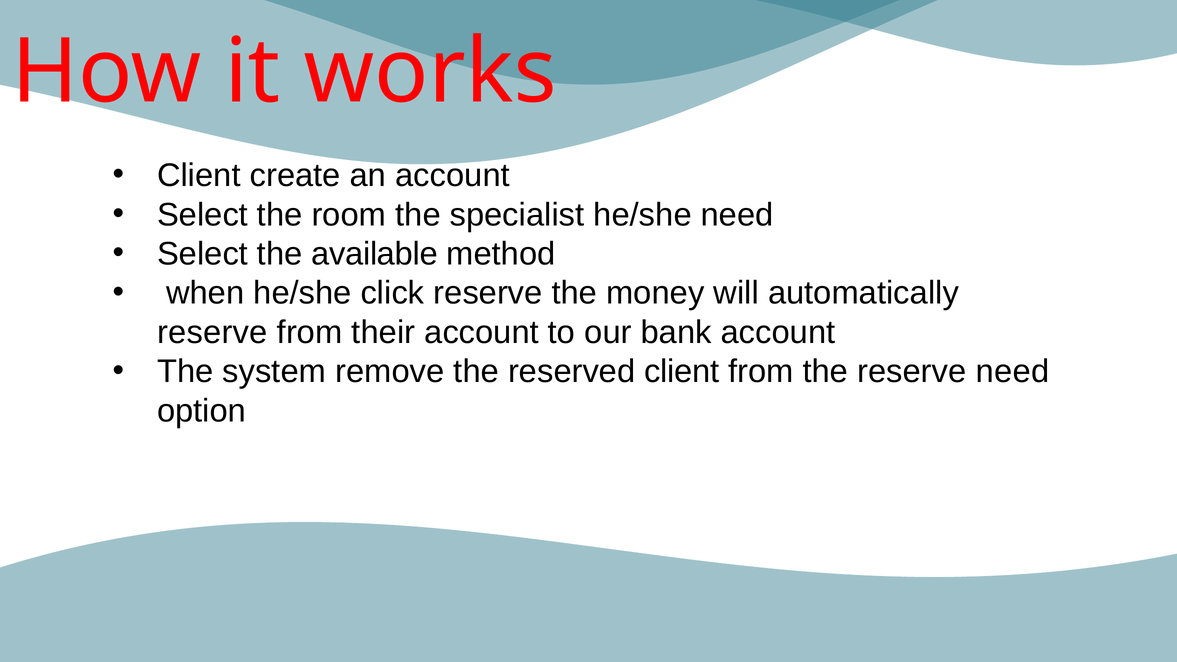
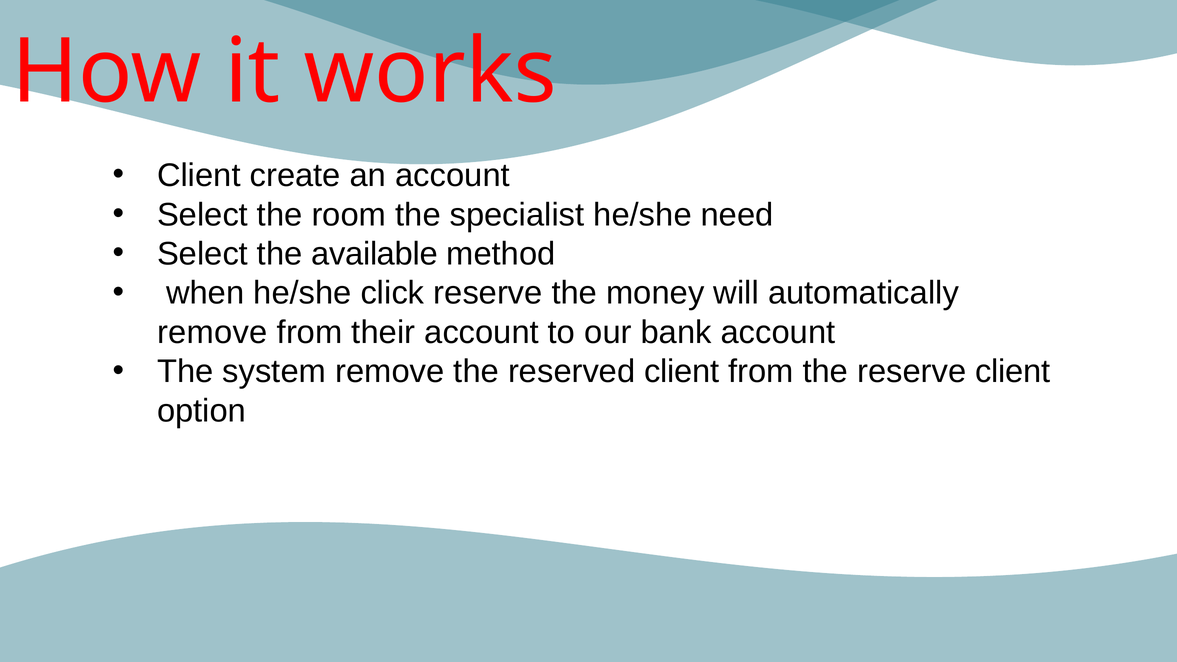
reserve at (212, 332): reserve -> remove
reserve need: need -> client
